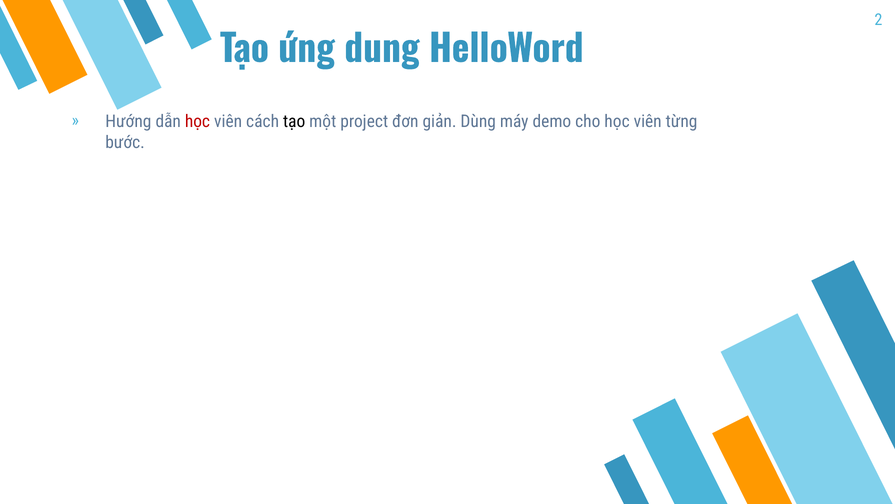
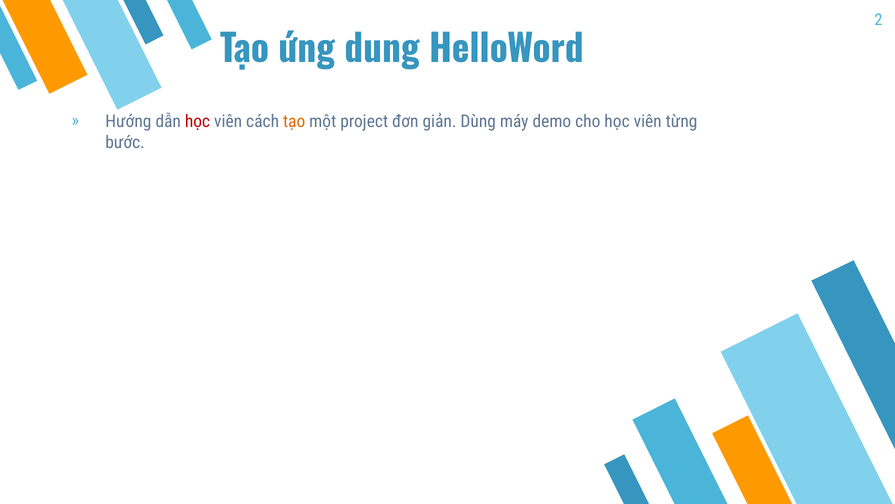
tạo at (294, 121) colour: black -> orange
